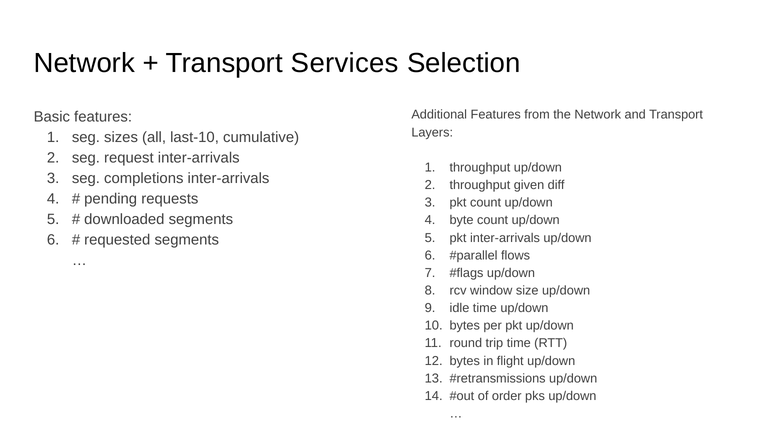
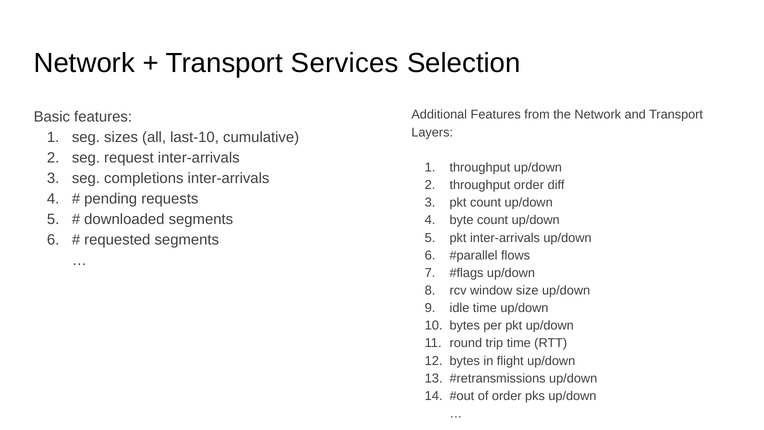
throughput given: given -> order
